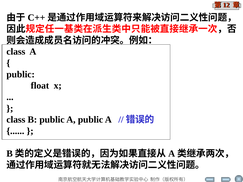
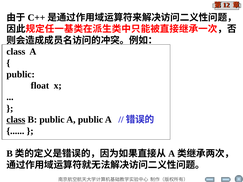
class at (16, 120) underline: none -> present
